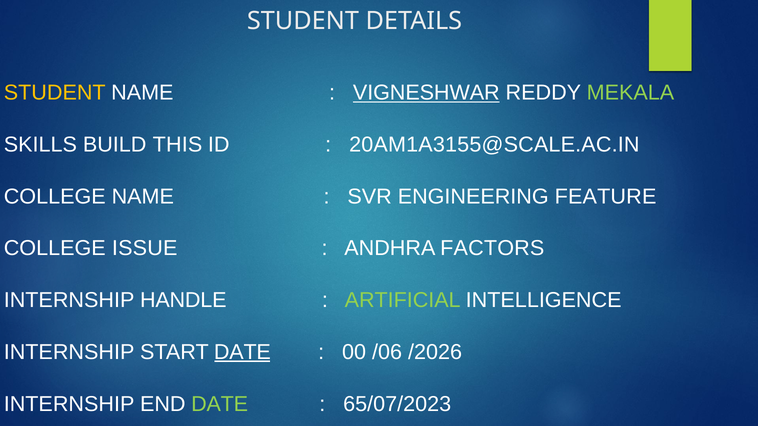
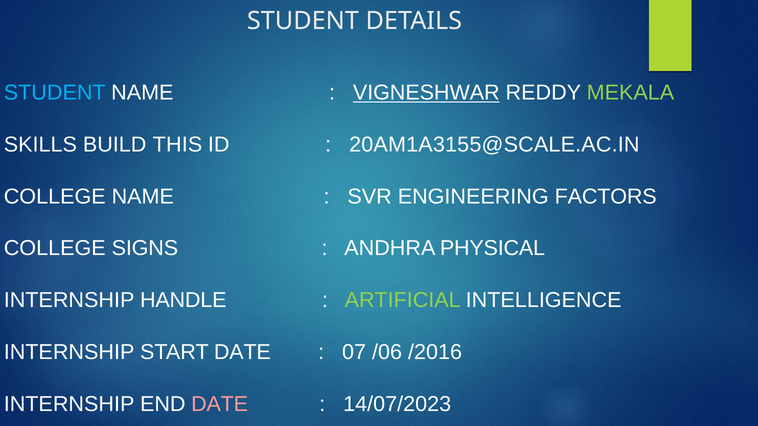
STUDENT at (55, 93) colour: yellow -> light blue
FEATURE: FEATURE -> FACTORS
ISSUE: ISSUE -> SIGNS
FACTORS: FACTORS -> PHYSICAL
DATE at (242, 352) underline: present -> none
00: 00 -> 07
/2026: /2026 -> /2016
DATE at (220, 404) colour: light green -> pink
65/07/2023: 65/07/2023 -> 14/07/2023
